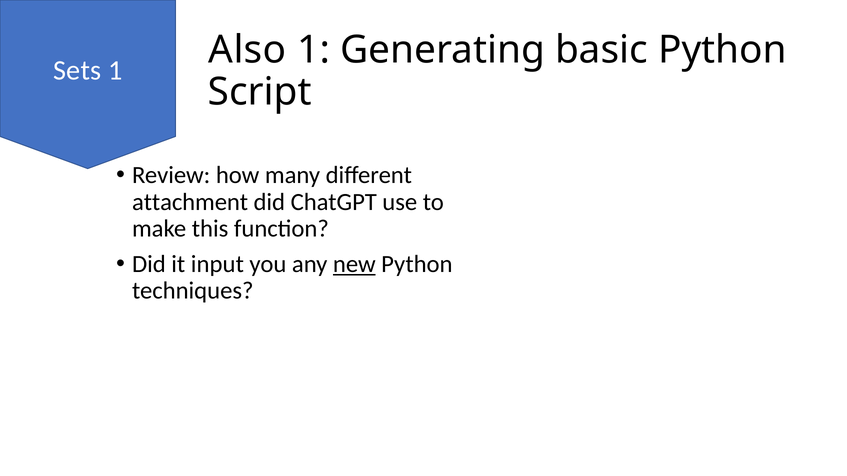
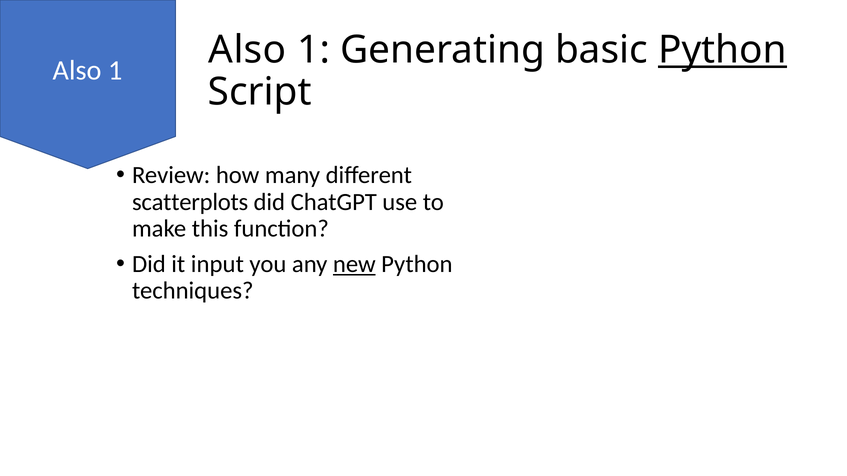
Python at (722, 50) underline: none -> present
Sets at (77, 70): Sets -> Also
attachment: attachment -> scatterplots
